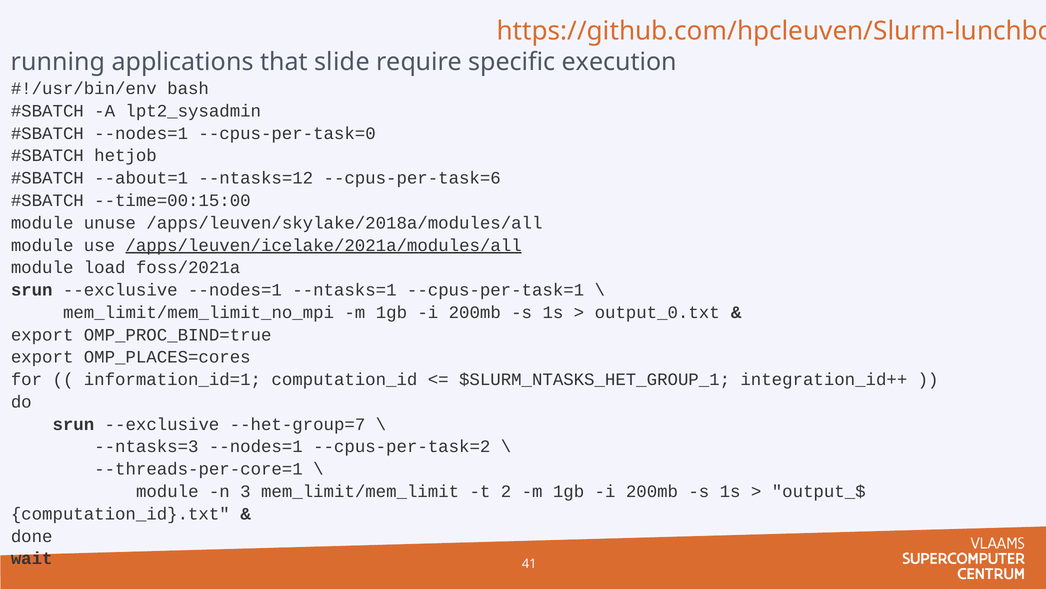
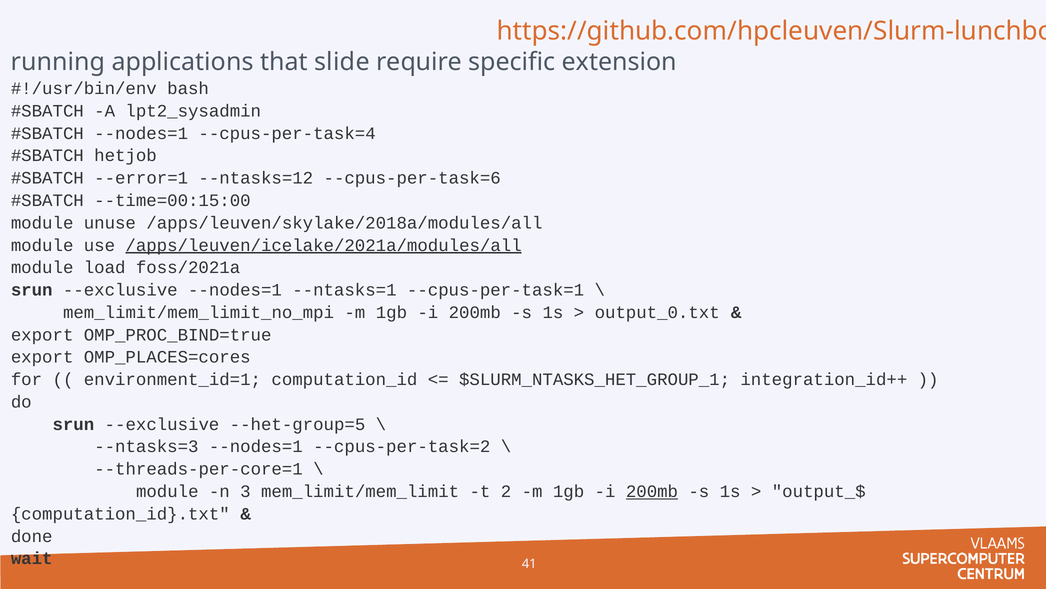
execution: execution -> extension
--cpus-per-task=0: --cpus-per-task=0 -> --cpus-per-task=4
--about=1: --about=1 -> --error=1
information_id=1: information_id=1 -> environment_id=1
--het-group=7: --het-group=7 -> --het-group=5
200mb at (652, 491) underline: none -> present
